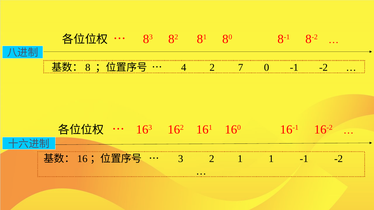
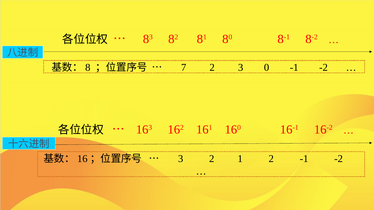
4: 4 -> 7
2 7: 7 -> 3
1 1: 1 -> 2
